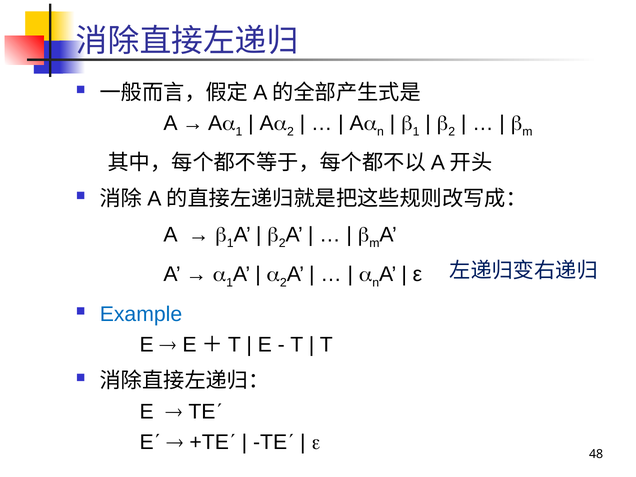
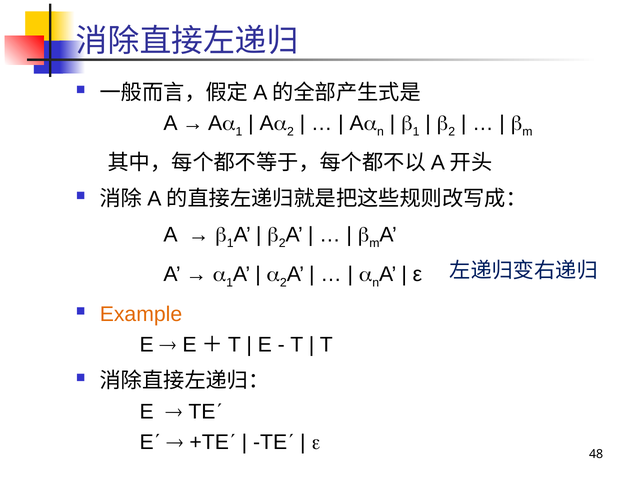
Example colour: blue -> orange
